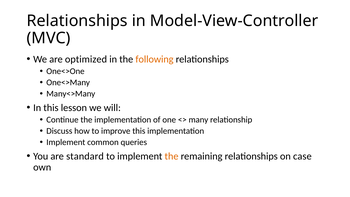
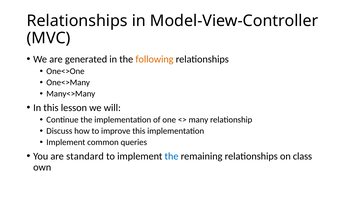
optimized: optimized -> generated
the at (172, 156) colour: orange -> blue
case: case -> class
